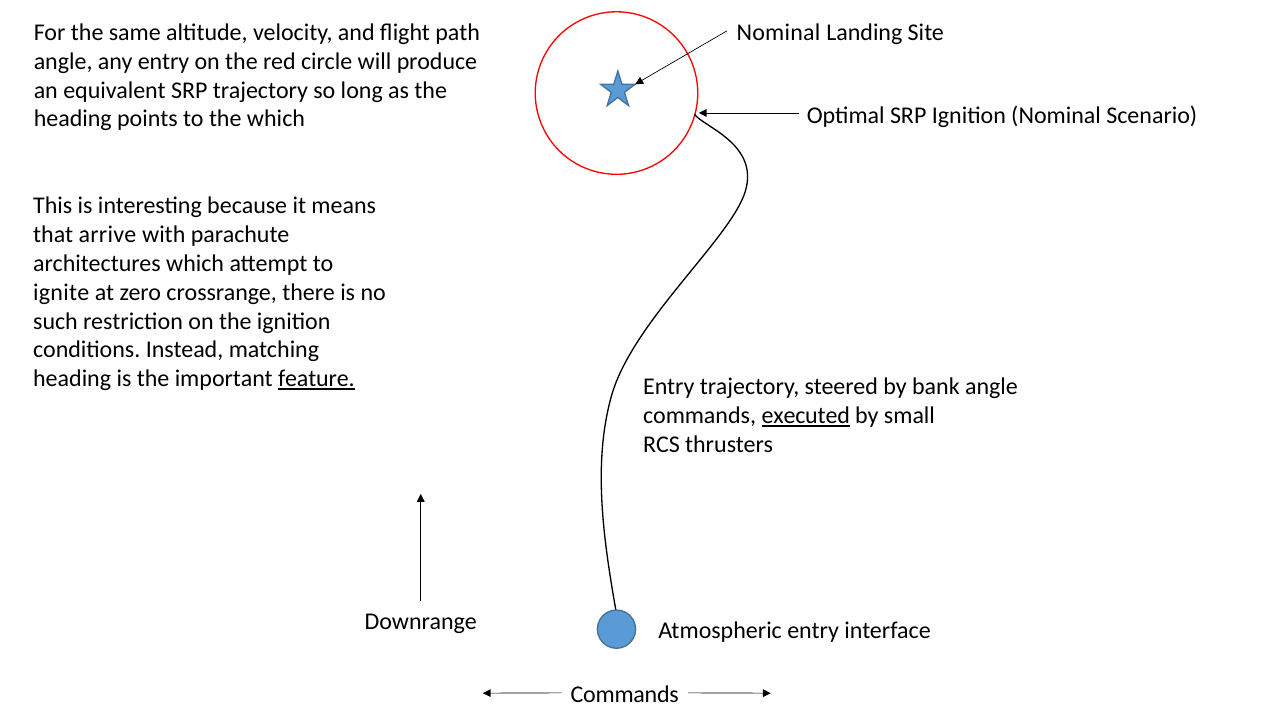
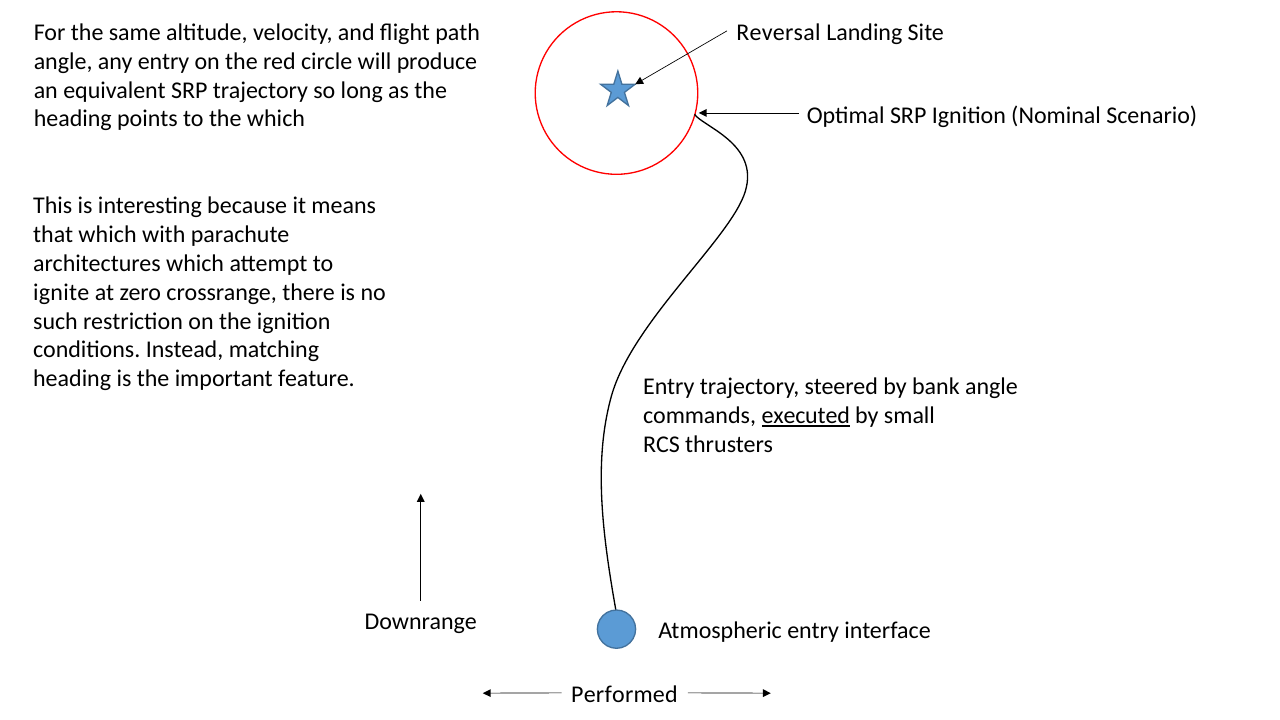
Nominal at (778, 33): Nominal -> Reversal
that arrive: arrive -> which
feature underline: present -> none
Commands at (625, 695): Commands -> Performed
